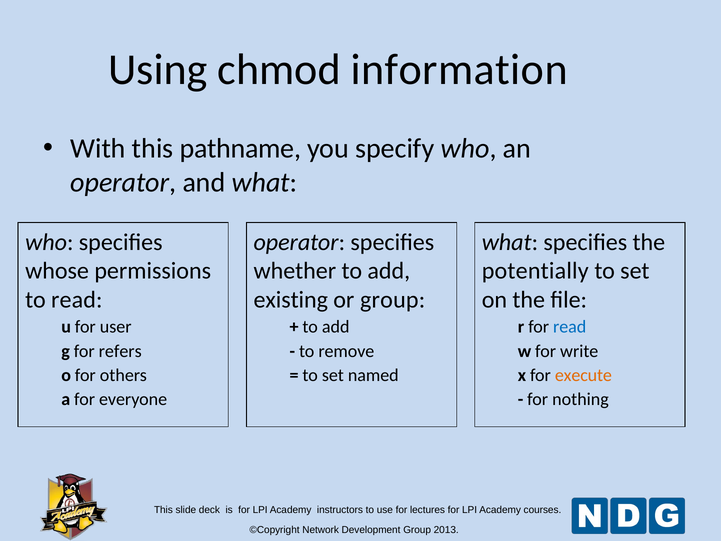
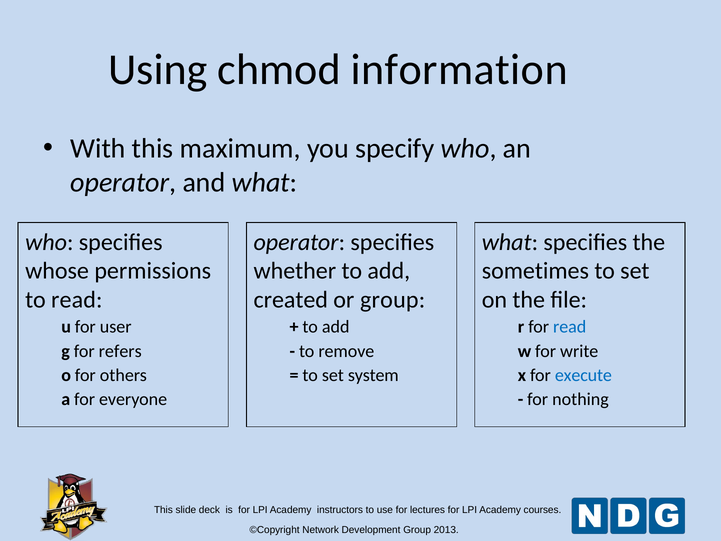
pathname: pathname -> maximum
potentially: potentially -> sometimes
existing: existing -> created
named: named -> system
execute colour: orange -> blue
